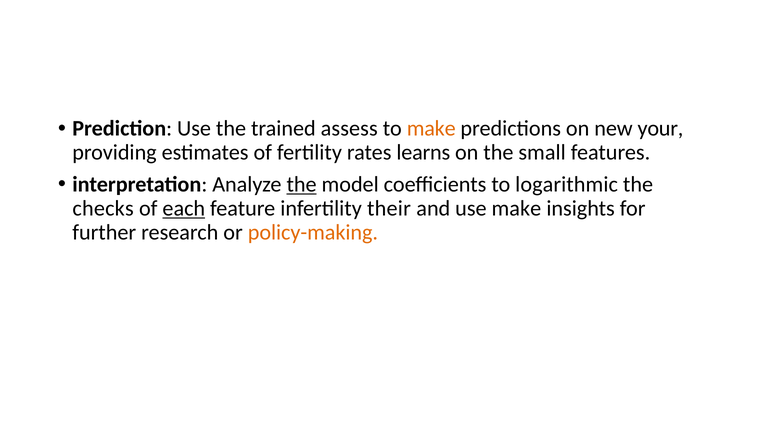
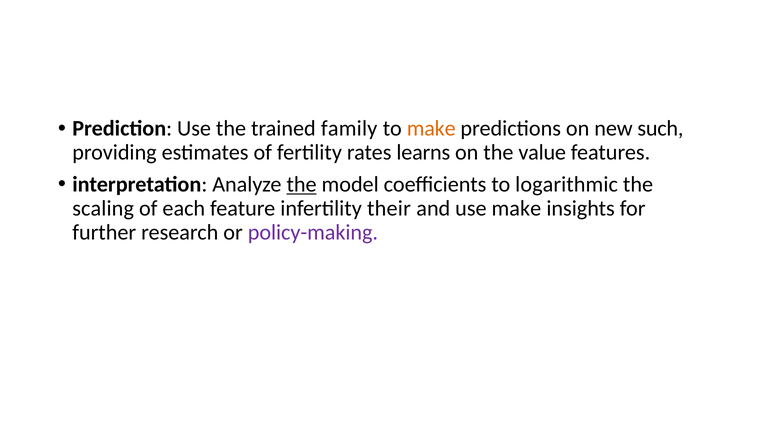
assess: assess -> family
your: your -> such
small: small -> value
checks: checks -> scaling
each underline: present -> none
policy-making colour: orange -> purple
